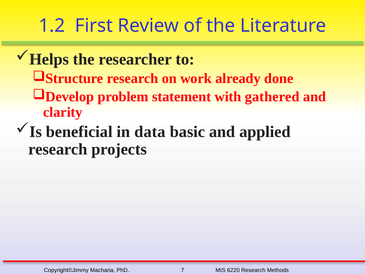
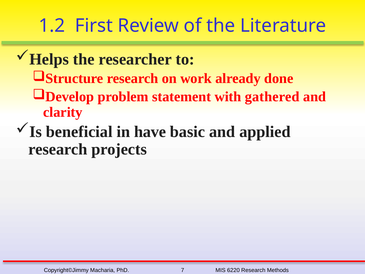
data: data -> have
